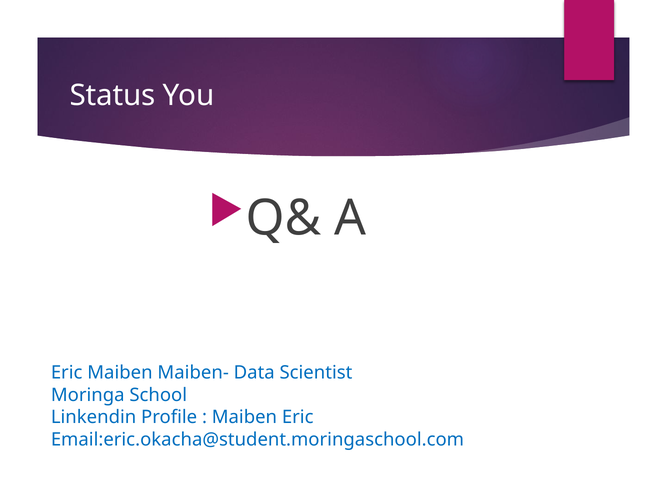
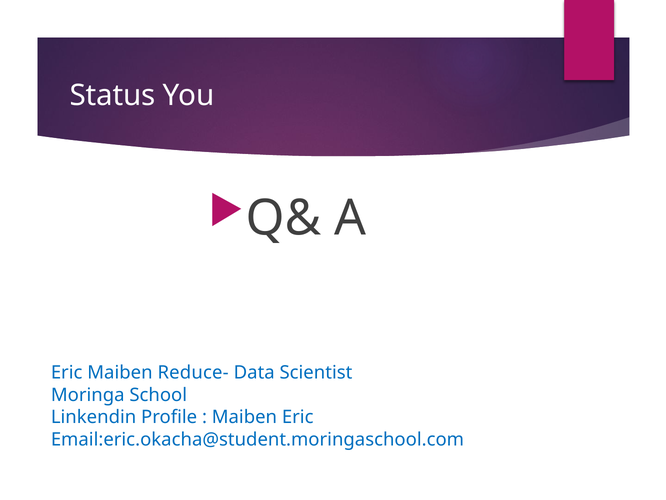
Maiben-: Maiben- -> Reduce-
